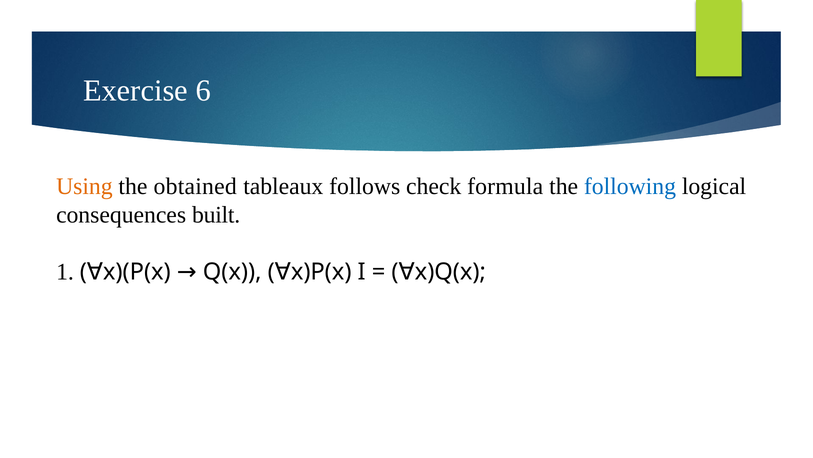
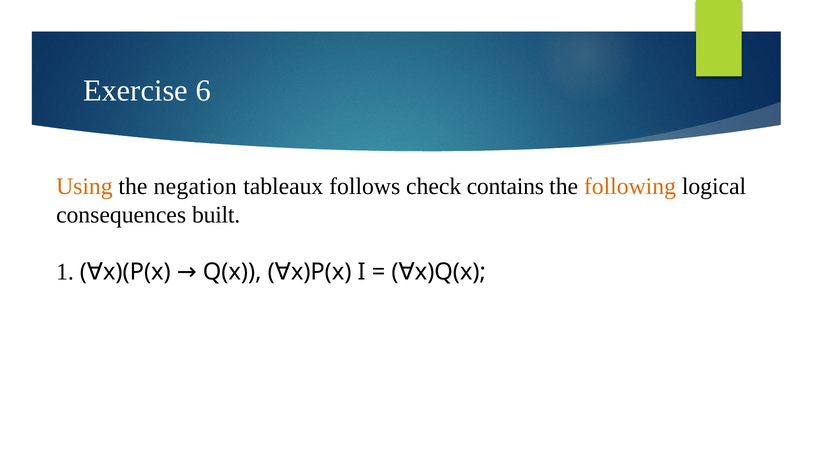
obtained: obtained -> negation
formula: formula -> contains
following colour: blue -> orange
